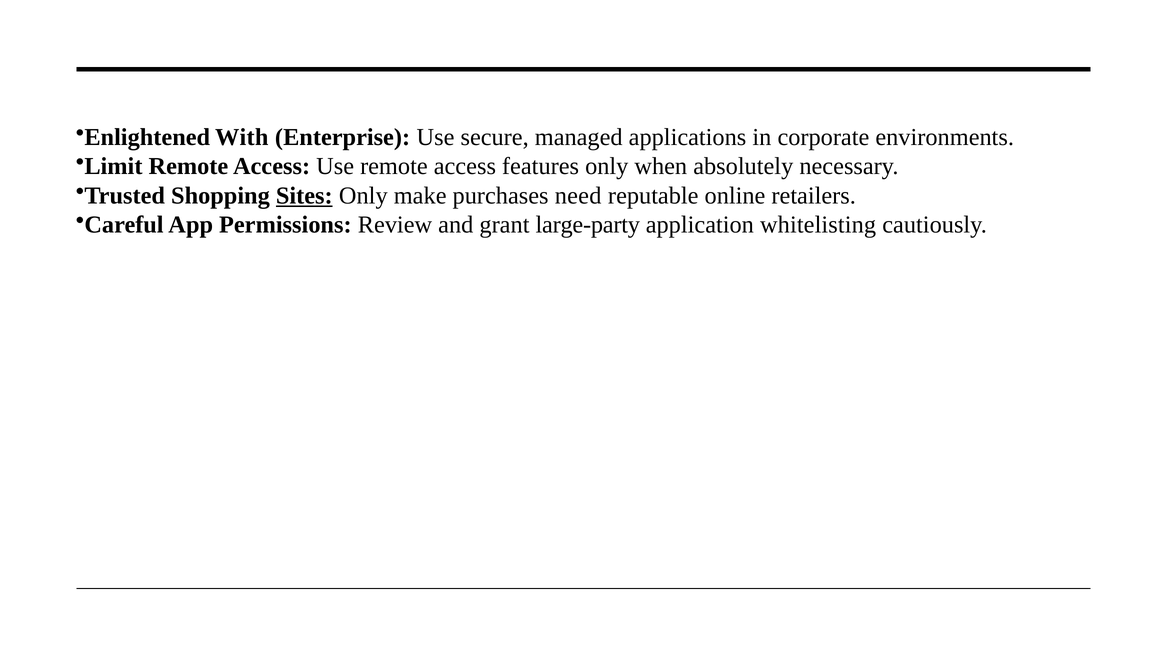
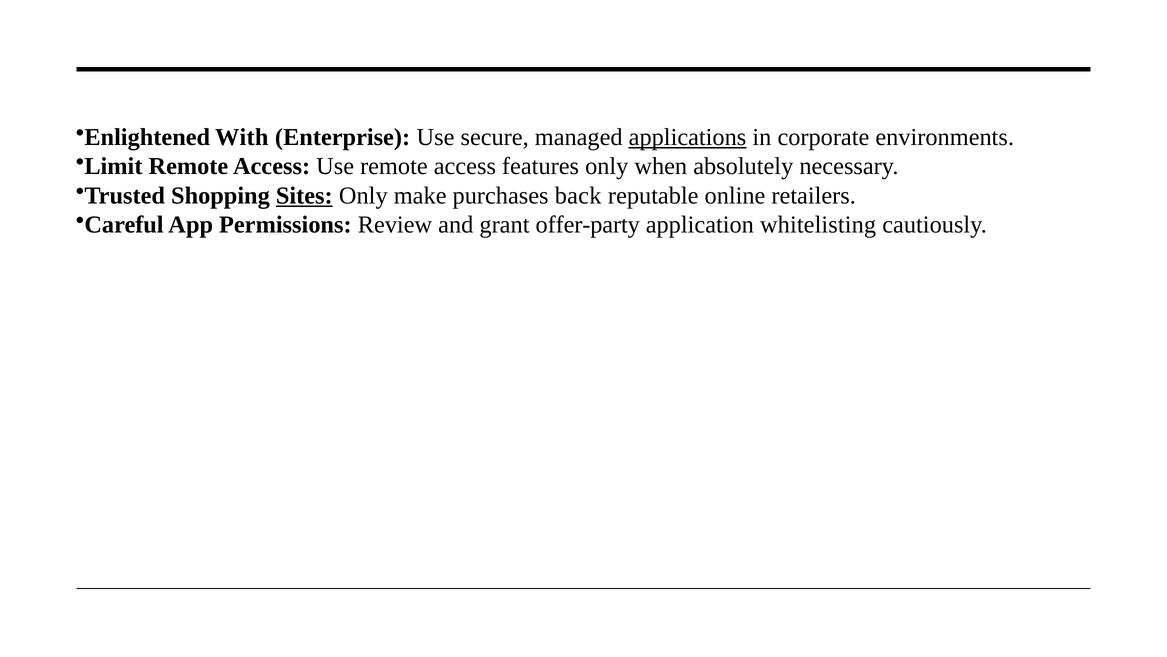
applications underline: none -> present
need: need -> back
large-party: large-party -> offer-party
